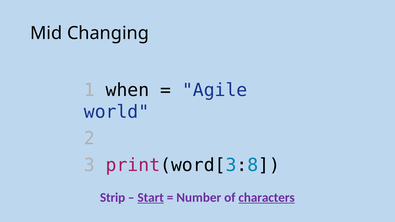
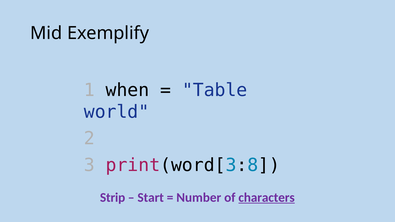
Changing: Changing -> Exemplify
Agile: Agile -> Table
Start underline: present -> none
